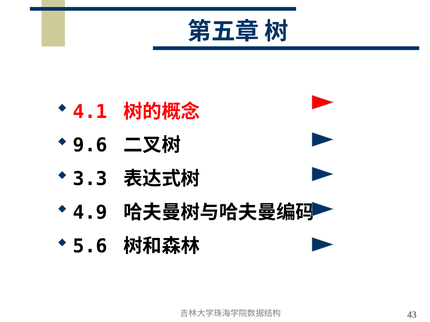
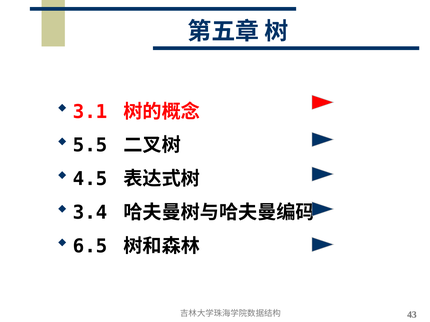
4.1: 4.1 -> 3.1
9.6: 9.6 -> 5.5
3.3: 3.3 -> 4.5
4.9: 4.9 -> 3.4
5.6: 5.6 -> 6.5
